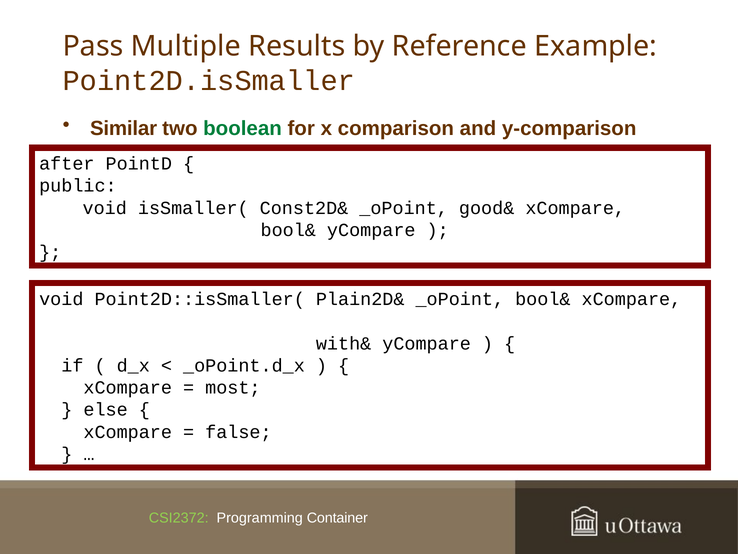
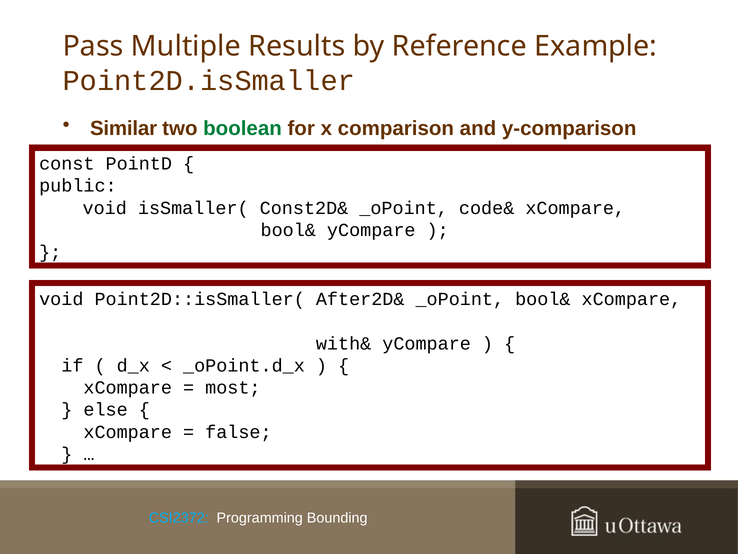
after: after -> const
good&: good& -> code&
Plain2D&: Plain2D& -> After2D&
CSI2372 colour: light green -> light blue
Container: Container -> Bounding
